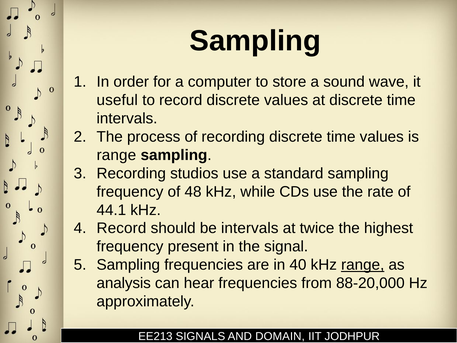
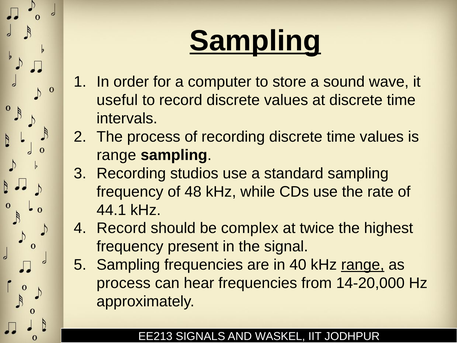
Sampling at (255, 41) underline: none -> present
be intervals: intervals -> complex
analysis at (124, 283): analysis -> process
88-20,000: 88-20,000 -> 14-20,000
DOMAIN: DOMAIN -> WASKEL
